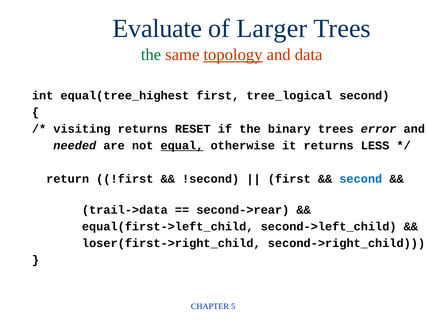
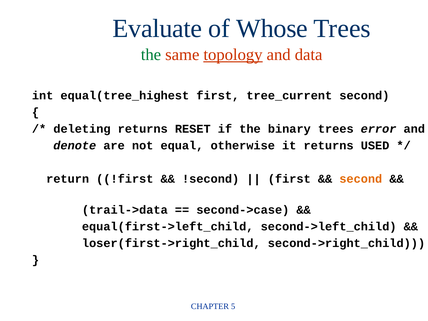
Larger: Larger -> Whose
tree_logical: tree_logical -> tree_current
visiting: visiting -> deleting
needed: needed -> denote
equal underline: present -> none
LESS: LESS -> USED
second at (361, 179) colour: blue -> orange
second->rear: second->rear -> second->case
